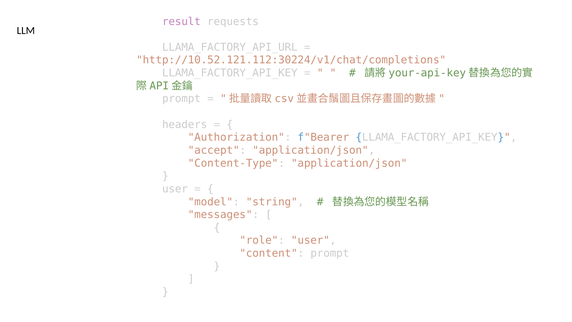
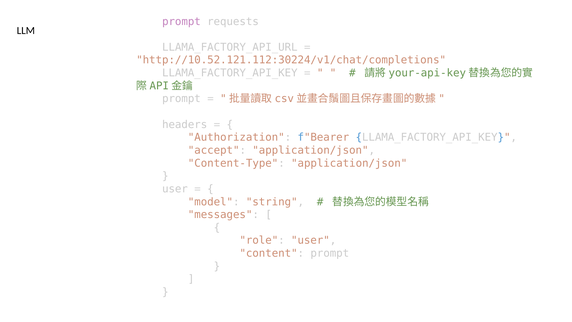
result at (181, 21): result -> prompt
